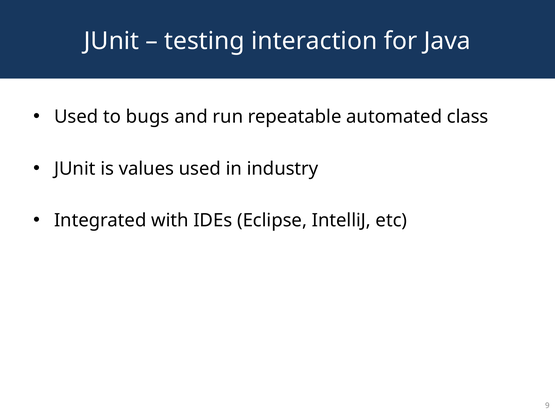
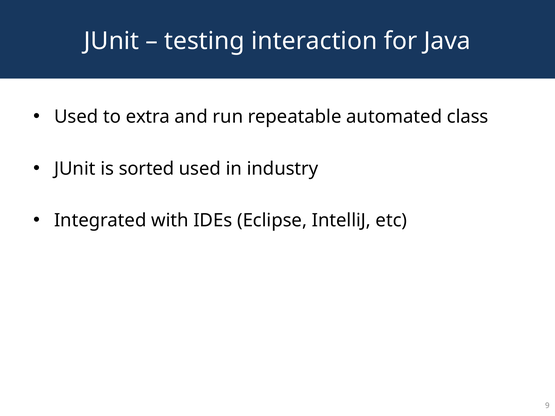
bugs: bugs -> extra
values: values -> sorted
